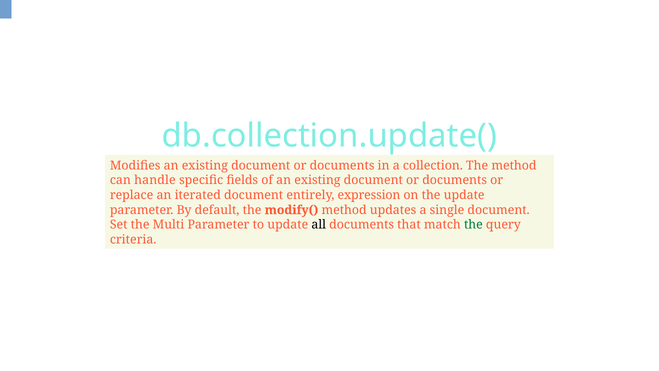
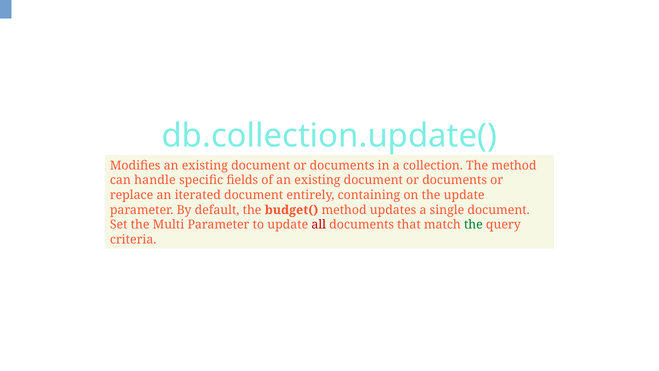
expression: expression -> containing
modify(: modify( -> budget(
all colour: black -> red
